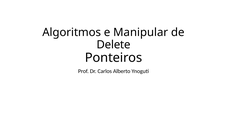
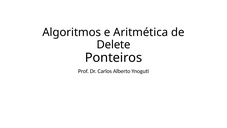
Manipular: Manipular -> Aritmética
